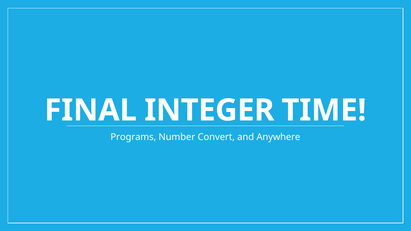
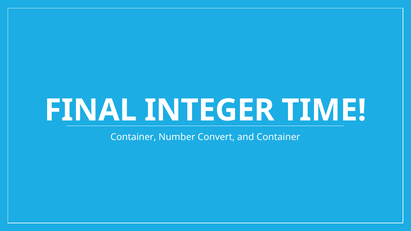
Programs at (133, 137): Programs -> Container
and Anywhere: Anywhere -> Container
